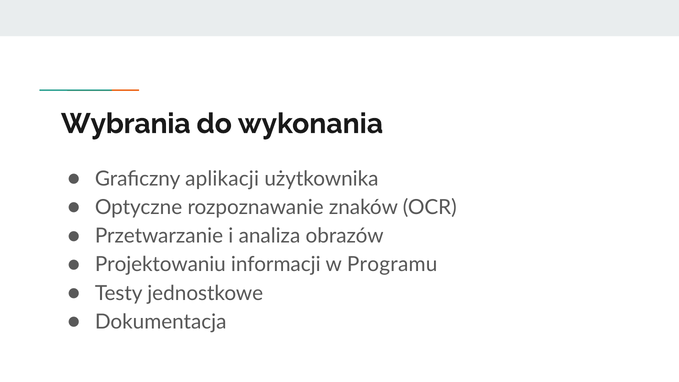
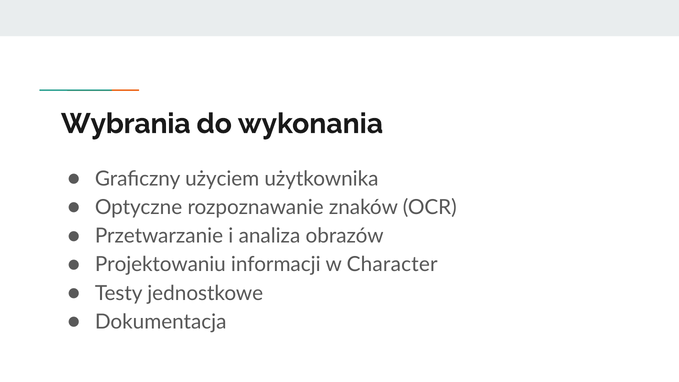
aplikacji: aplikacji -> użyciem
Programu: Programu -> Character
